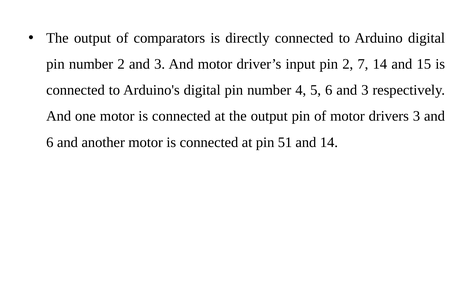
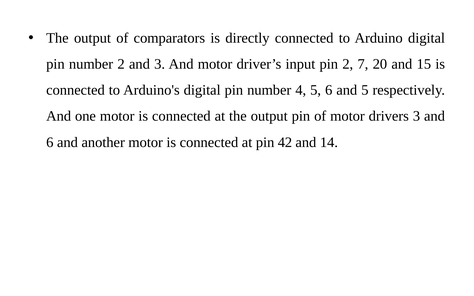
7 14: 14 -> 20
6 and 3: 3 -> 5
51: 51 -> 42
